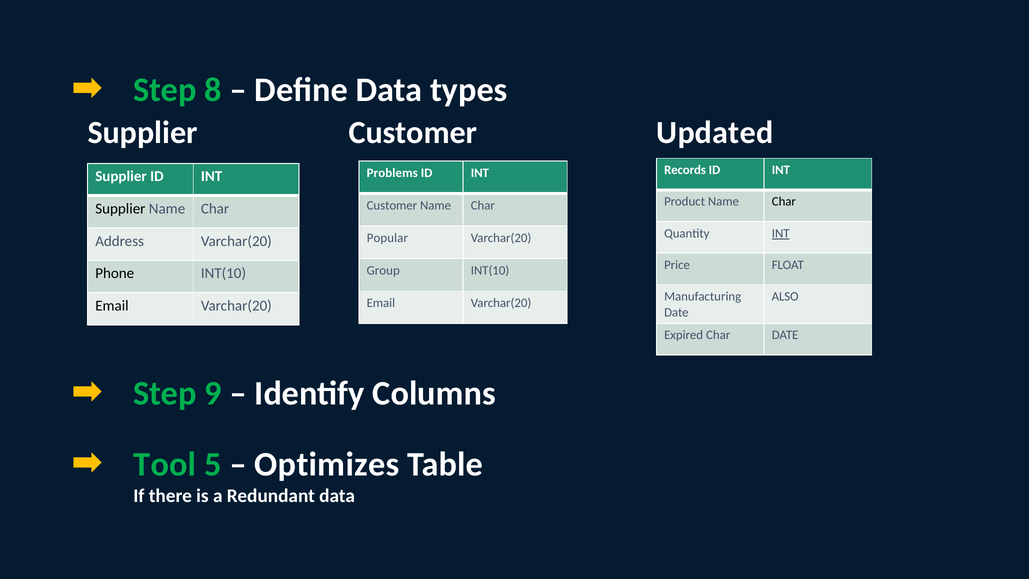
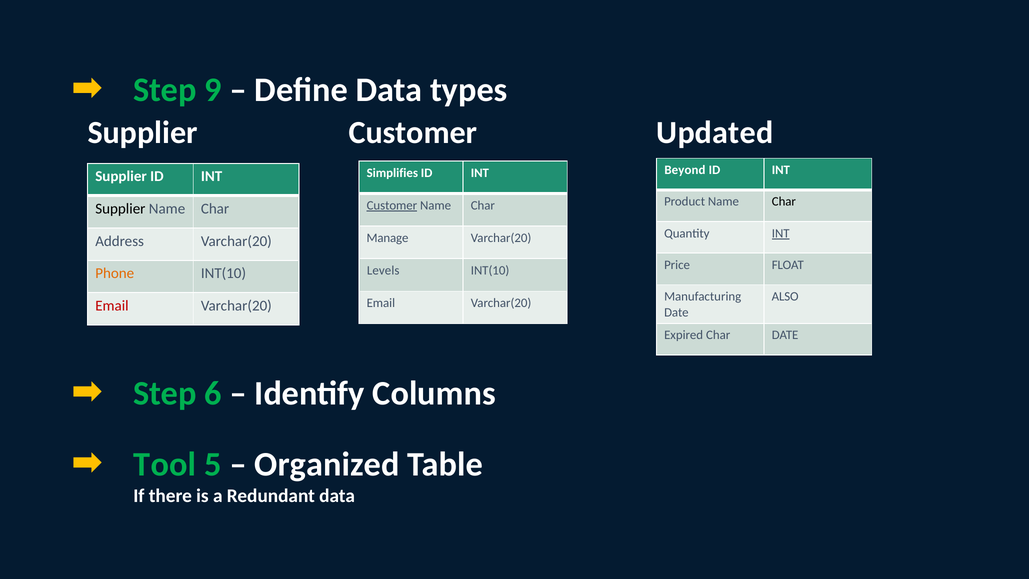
8: 8 -> 9
Records: Records -> Beyond
Problems: Problems -> Simplifies
Customer at (392, 205) underline: none -> present
Popular: Popular -> Manage
Group: Group -> Levels
Phone colour: black -> orange
Email at (112, 306) colour: black -> red
9: 9 -> 6
Optimizes: Optimizes -> Organized
